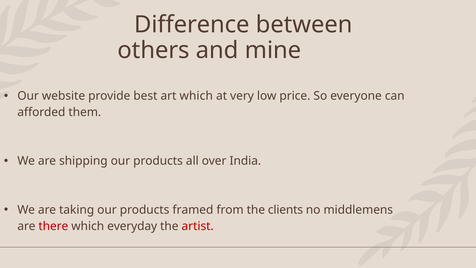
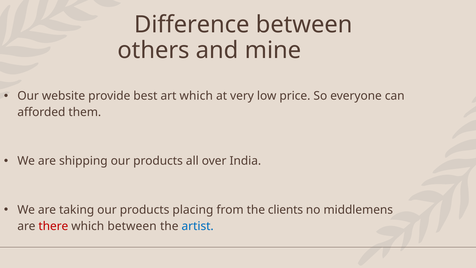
framed: framed -> placing
which everyday: everyday -> between
artist colour: red -> blue
